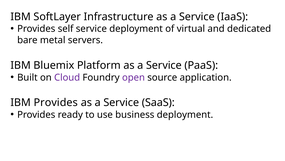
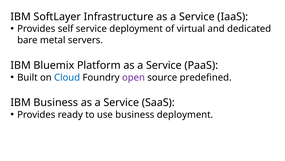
Cloud colour: purple -> blue
application: application -> predefined
IBM Provides: Provides -> Business
